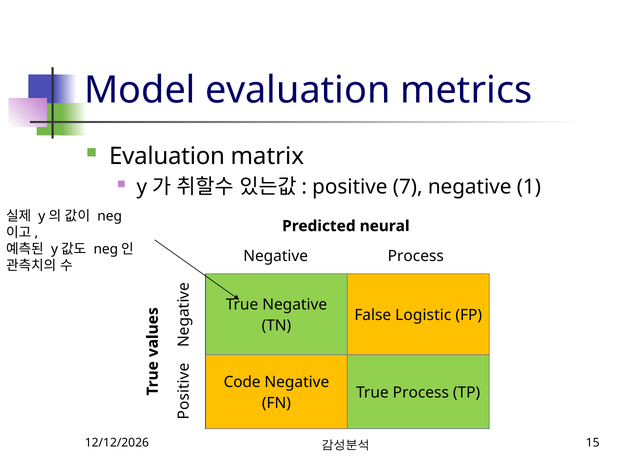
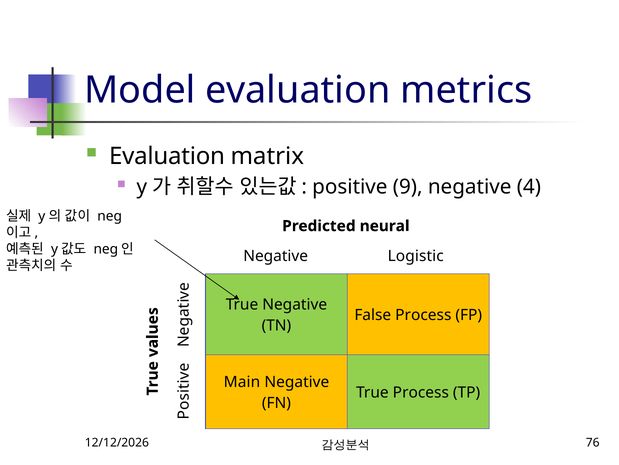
7: 7 -> 9
1: 1 -> 4
Negative Process: Process -> Logistic
False Logistic: Logistic -> Process
Code: Code -> Main
15: 15 -> 76
